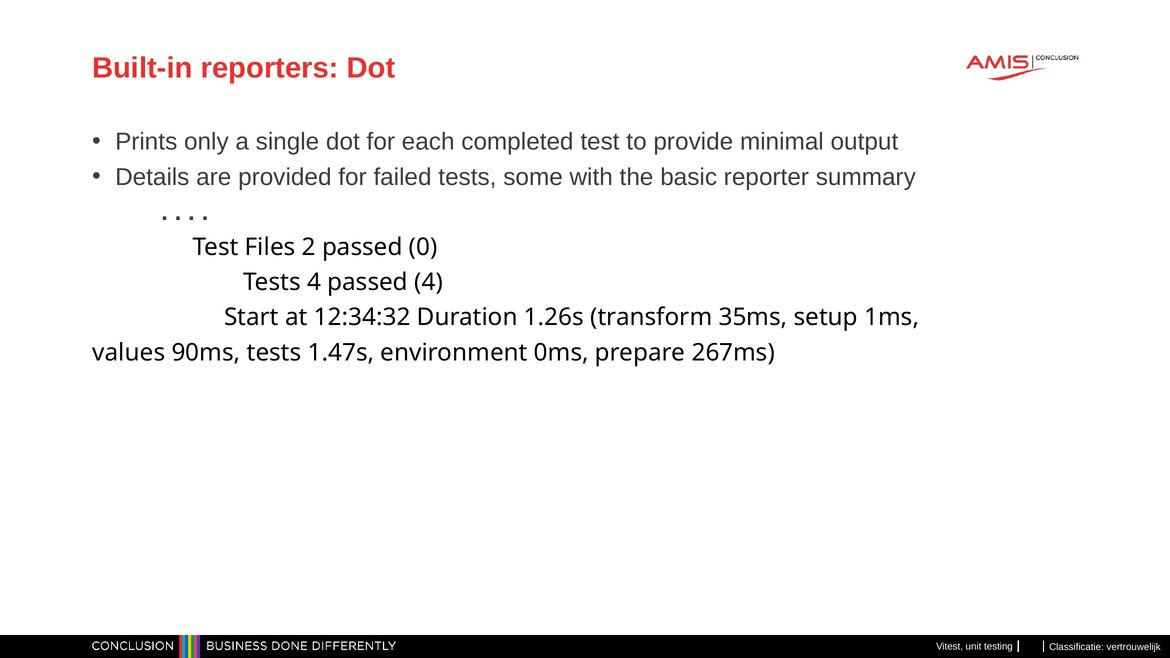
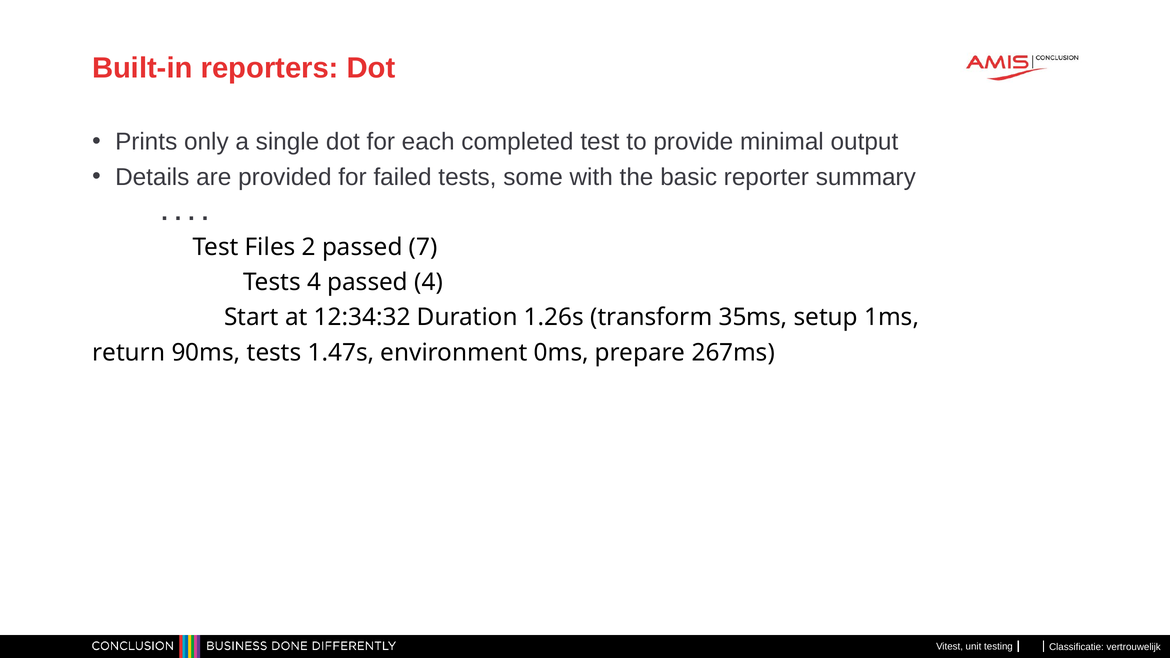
0: 0 -> 7
values: values -> return
